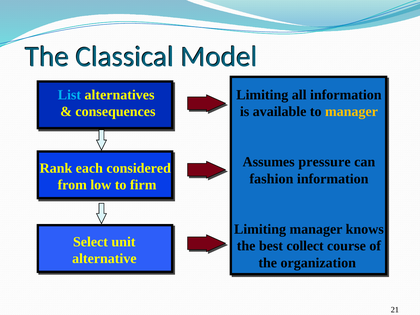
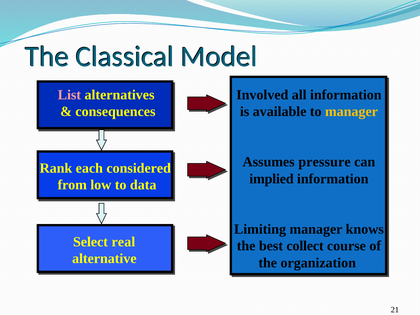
List colour: light blue -> pink
Limiting at (262, 95): Limiting -> Involved
fashion: fashion -> implied
firm: firm -> data
unit: unit -> real
